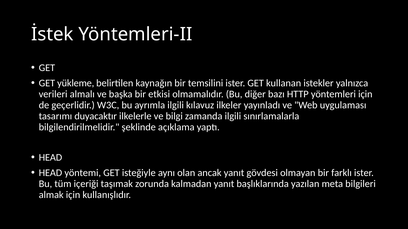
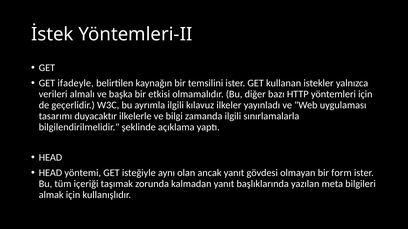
yükleme: yükleme -> ifadeyle
farklı: farklı -> form
